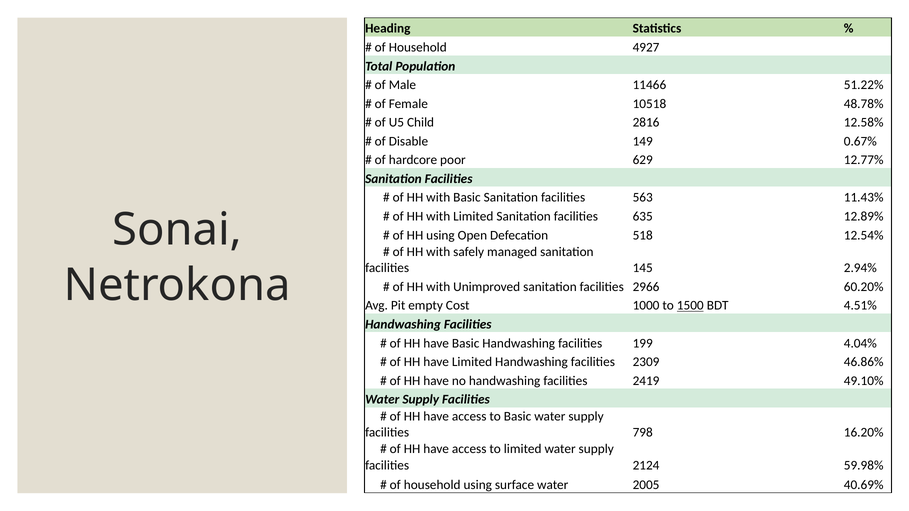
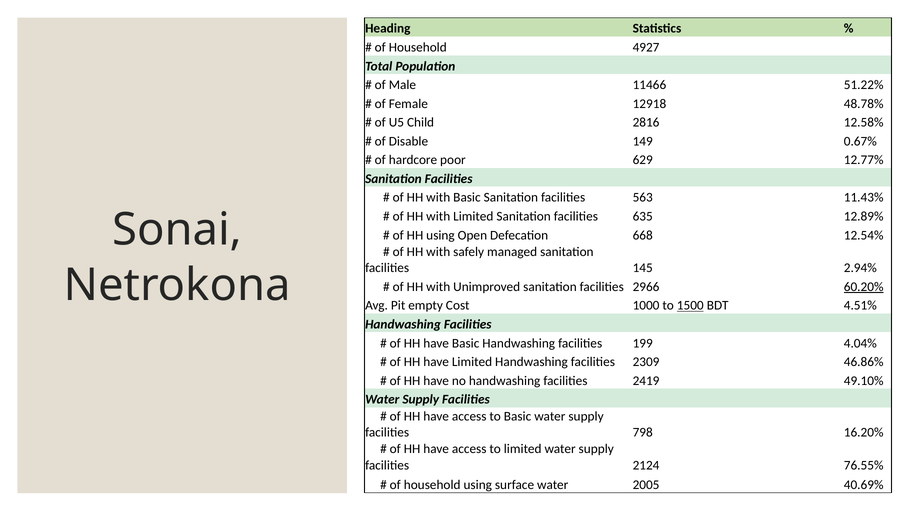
10518: 10518 -> 12918
518: 518 -> 668
60.20% underline: none -> present
59.98%: 59.98% -> 76.55%
